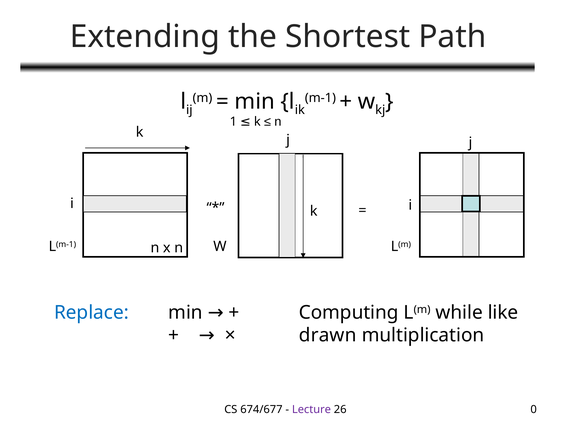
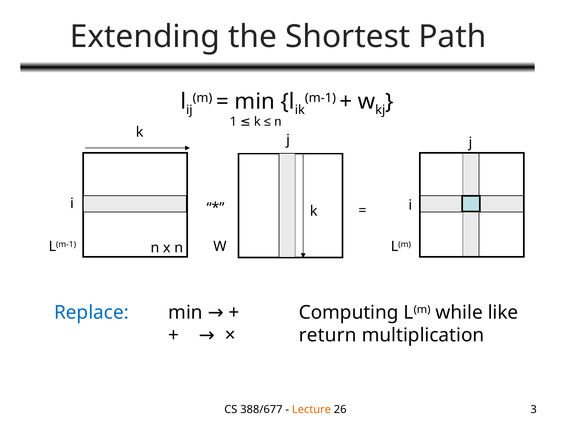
drawn: drawn -> return
674/677: 674/677 -> 388/677
Lecture colour: purple -> orange
0: 0 -> 3
